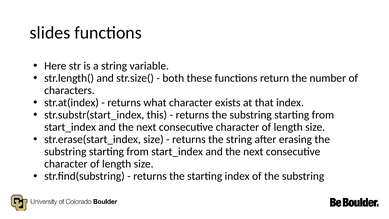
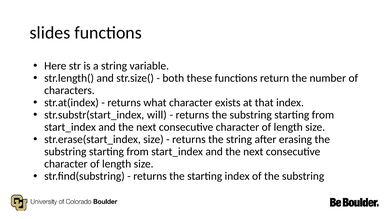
this: this -> will
